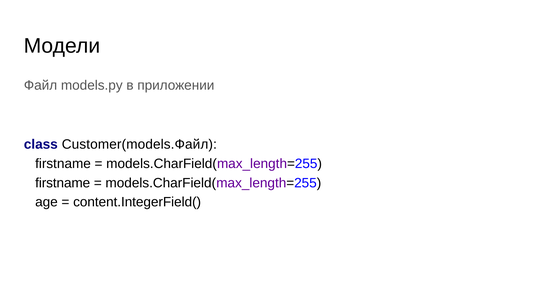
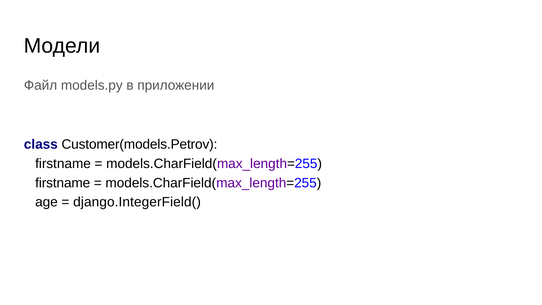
Customer(models.Файл: Customer(models.Файл -> Customer(models.Petrov
content.IntegerField(: content.IntegerField( -> django.IntegerField(
